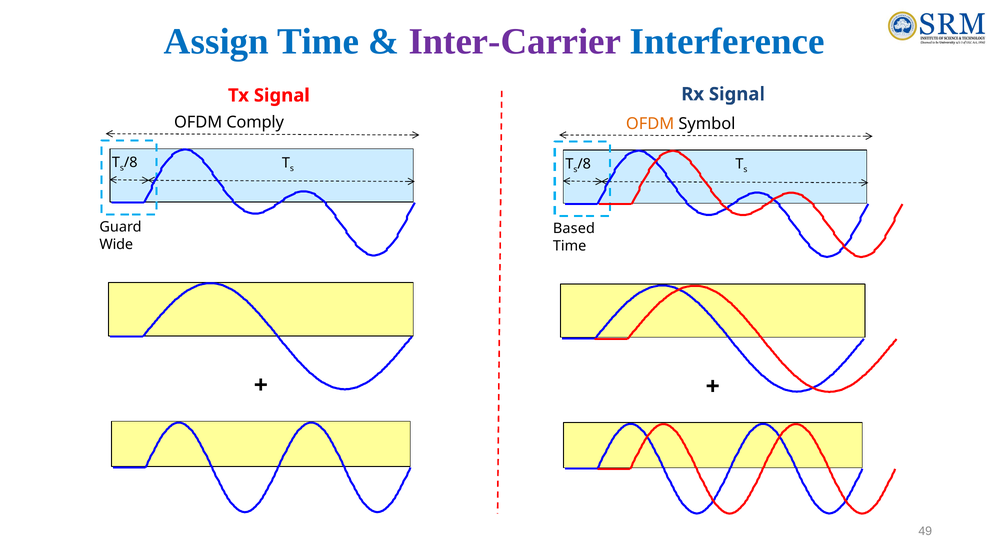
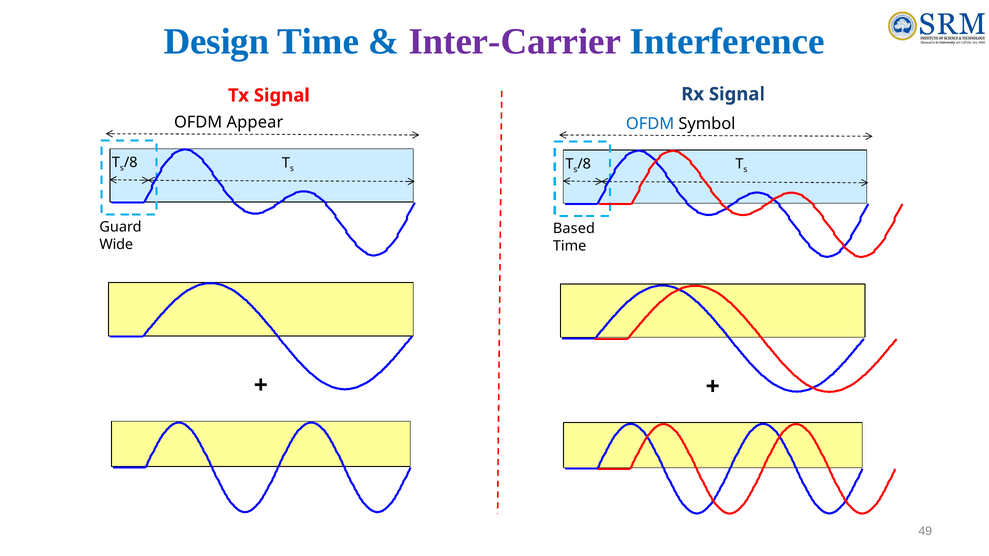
Assign: Assign -> Design
Comply: Comply -> Appear
OFDM at (650, 124) colour: orange -> blue
